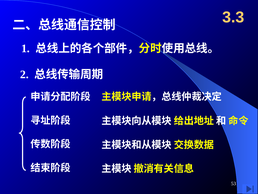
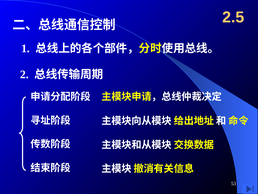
3.3: 3.3 -> 2.5
